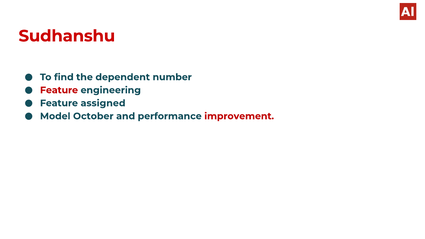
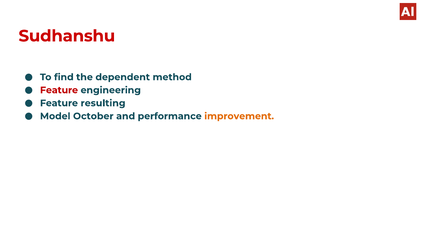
number: number -> method
assigned: assigned -> resulting
improvement colour: red -> orange
